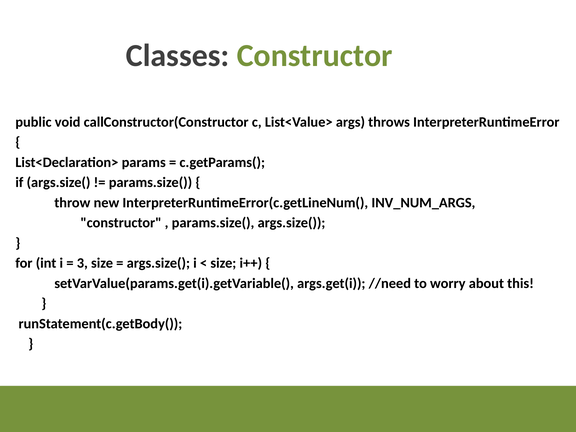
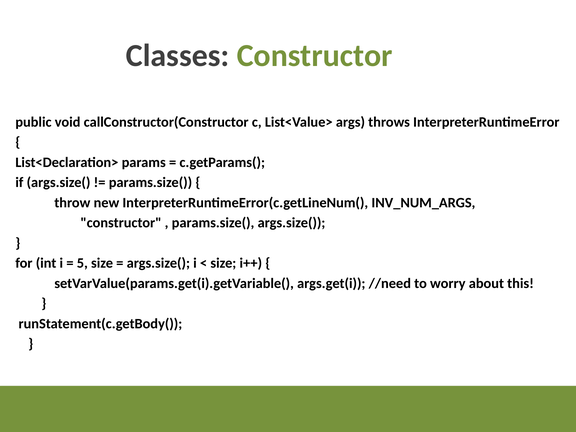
3: 3 -> 5
